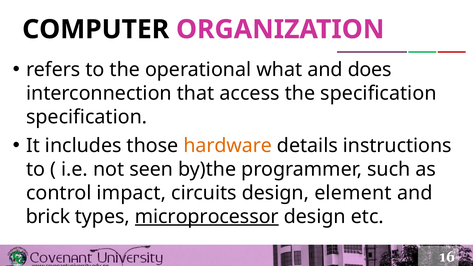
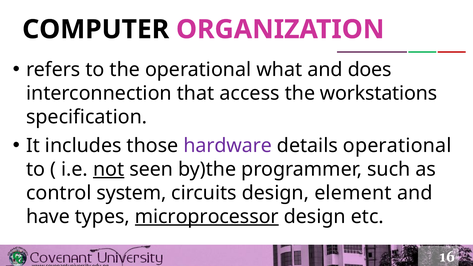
the specification: specification -> workstations
hardware colour: orange -> purple
details instructions: instructions -> operational
not underline: none -> present
impact: impact -> system
brick: brick -> have
